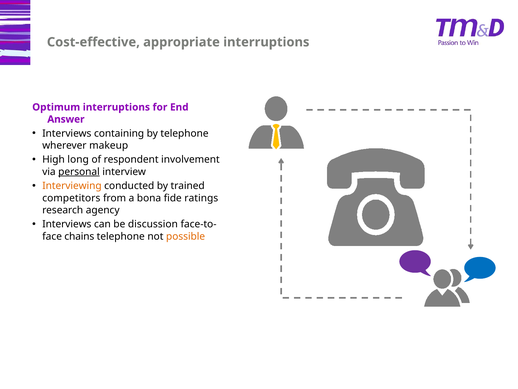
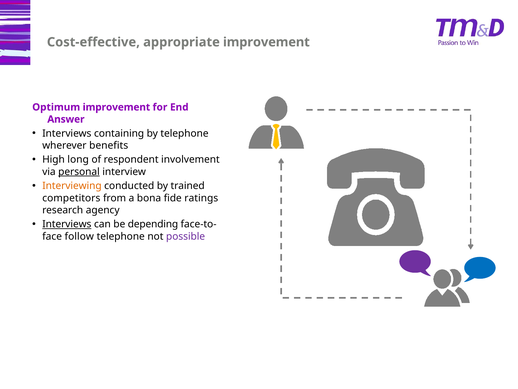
appropriate interruptions: interruptions -> improvement
Optimum interruptions: interruptions -> improvement
makeup: makeup -> benefits
Interviews at (67, 224) underline: none -> present
discussion: discussion -> depending
chains: chains -> follow
possible colour: orange -> purple
